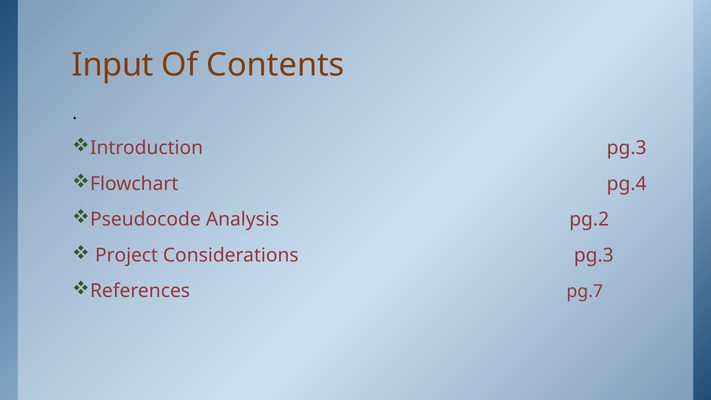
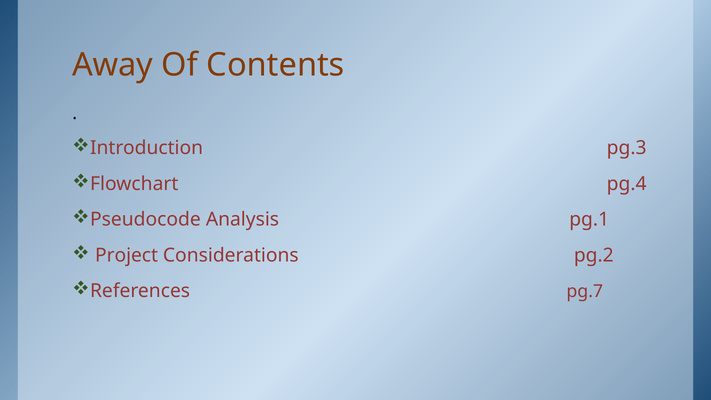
Input: Input -> Away
pg.2: pg.2 -> pg.1
Considerations pg.3: pg.3 -> pg.2
